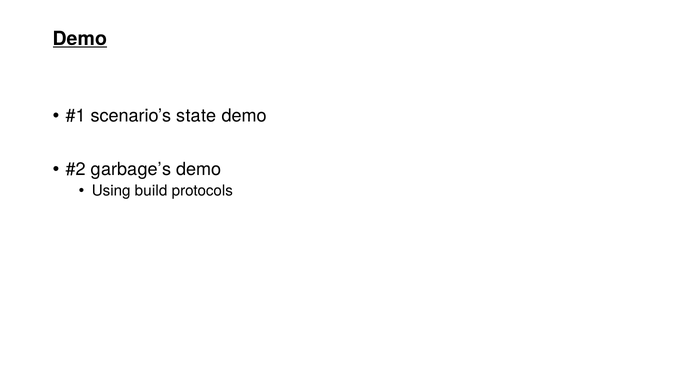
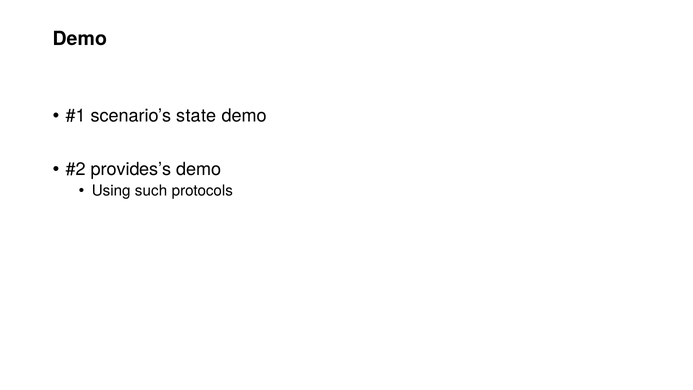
Demo at (80, 39) underline: present -> none
garbage’s: garbage’s -> provides’s
build: build -> such
